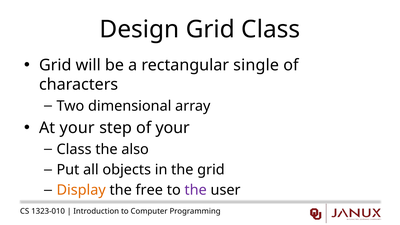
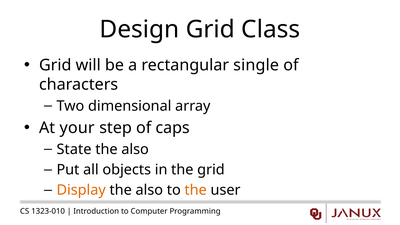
of your: your -> caps
Class at (74, 149): Class -> State
free at (149, 190): free -> also
the at (196, 190) colour: purple -> orange
